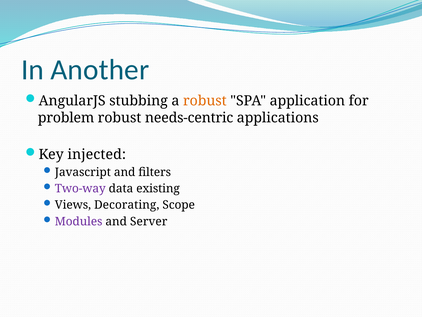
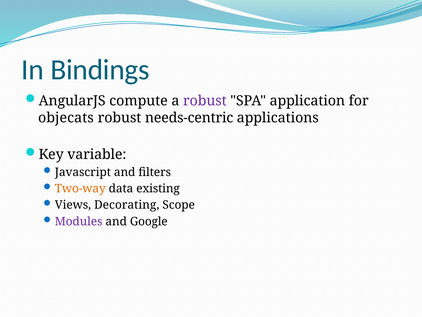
Another: Another -> Bindings
stubbing: stubbing -> compute
robust at (205, 101) colour: orange -> purple
problem: problem -> objecats
injected: injected -> variable
Two-way colour: purple -> orange
Server: Server -> Google
